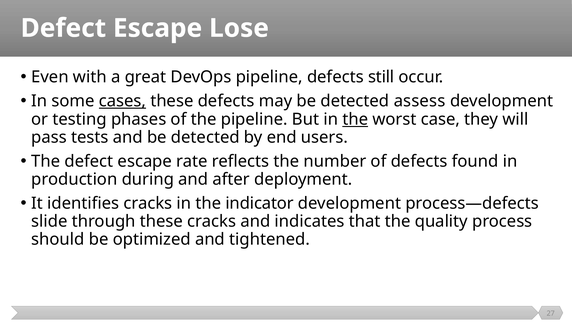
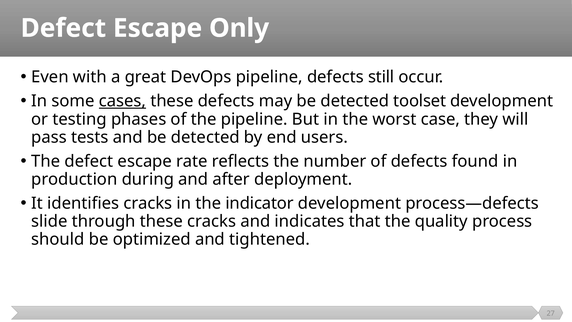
Lose: Lose -> Only
assess: assess -> toolset
the at (355, 119) underline: present -> none
